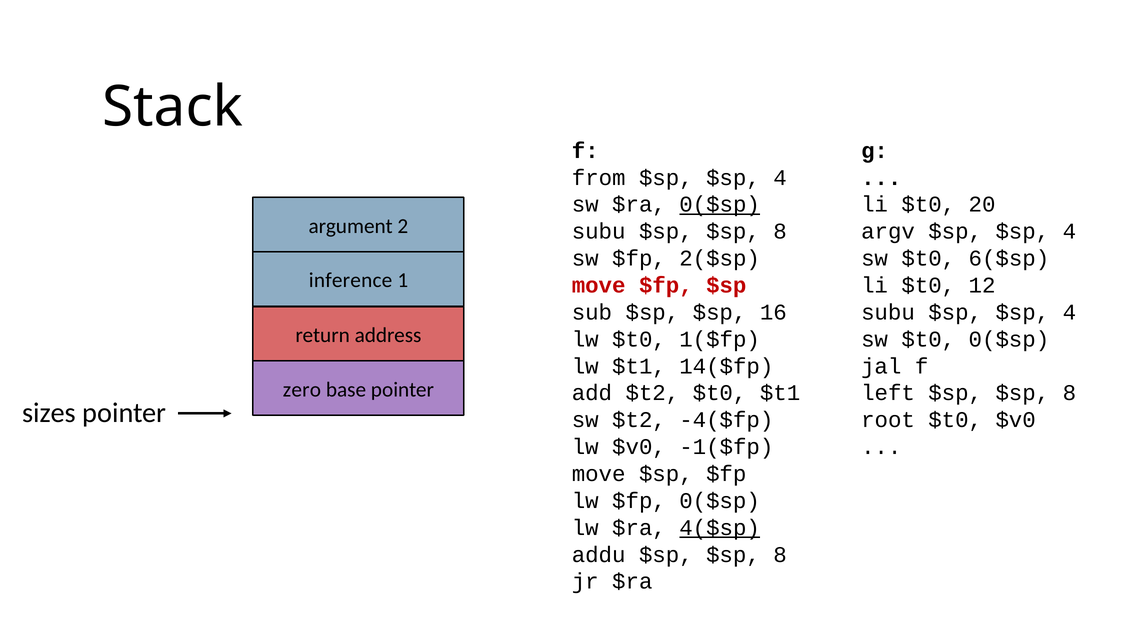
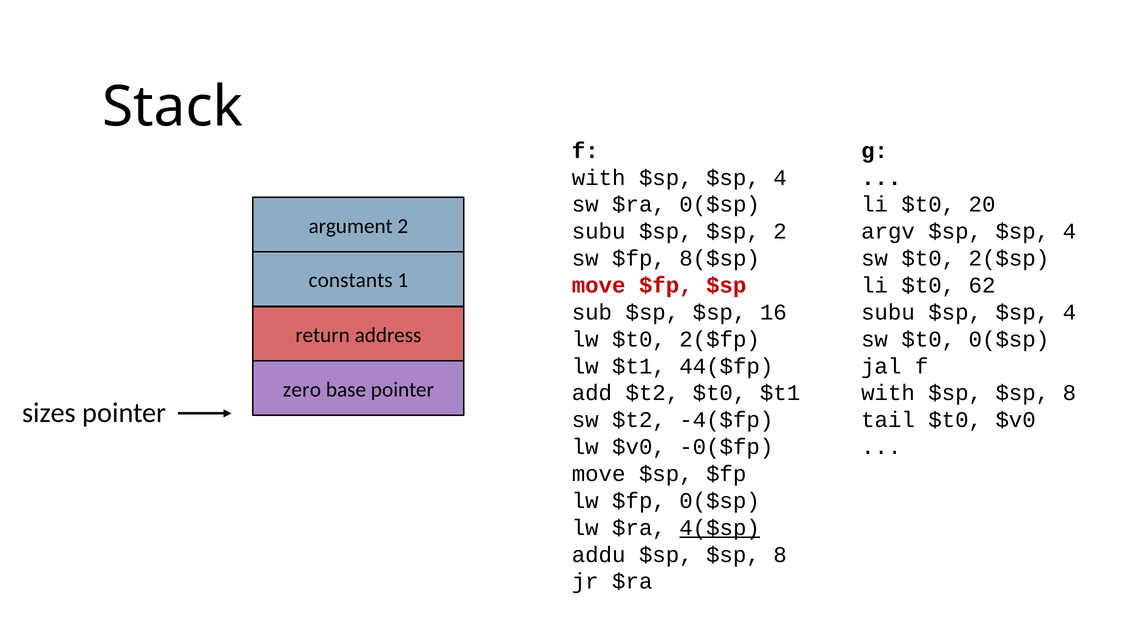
from at (599, 178): from -> with
0($sp at (720, 205) underline: present -> none
subu $sp $sp 8: 8 -> 2
2($sp: 2($sp -> 8($sp
6($sp: 6($sp -> 2($sp
inference: inference -> constants
12: 12 -> 62
1($fp: 1($fp -> 2($fp
14($fp: 14($fp -> 44($fp
left at (888, 393): left -> with
root: root -> tail
-1($fp: -1($fp -> -0($fp
